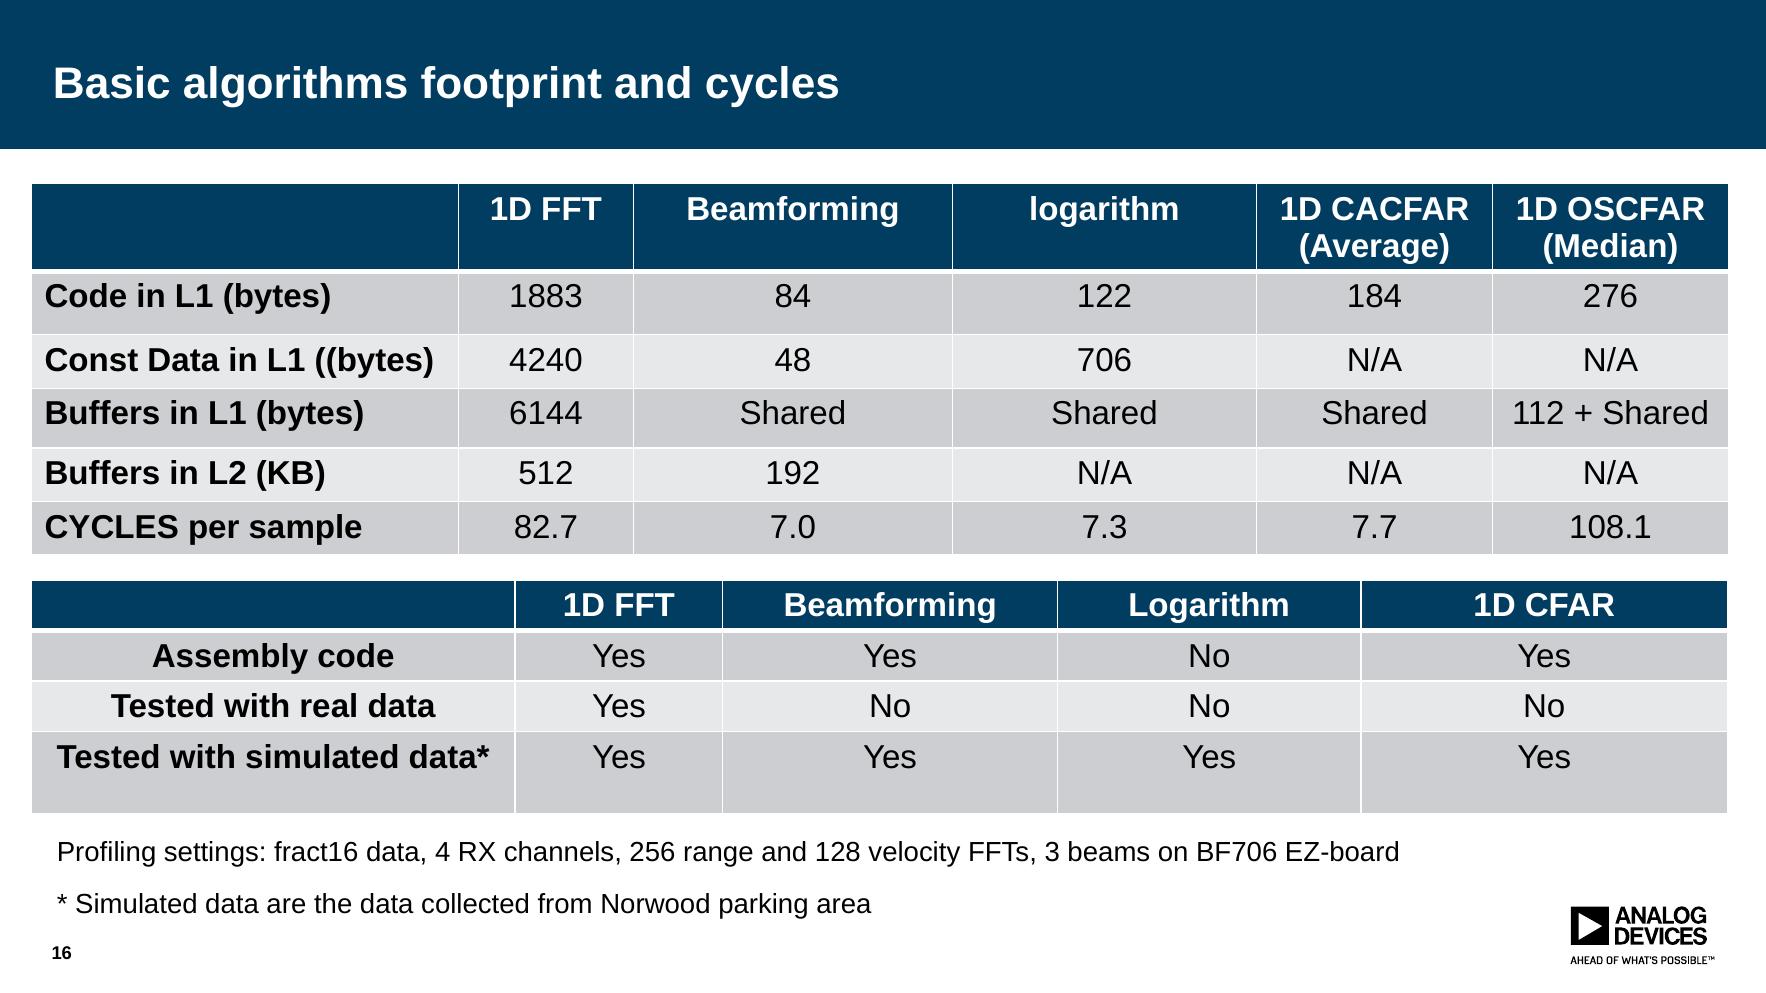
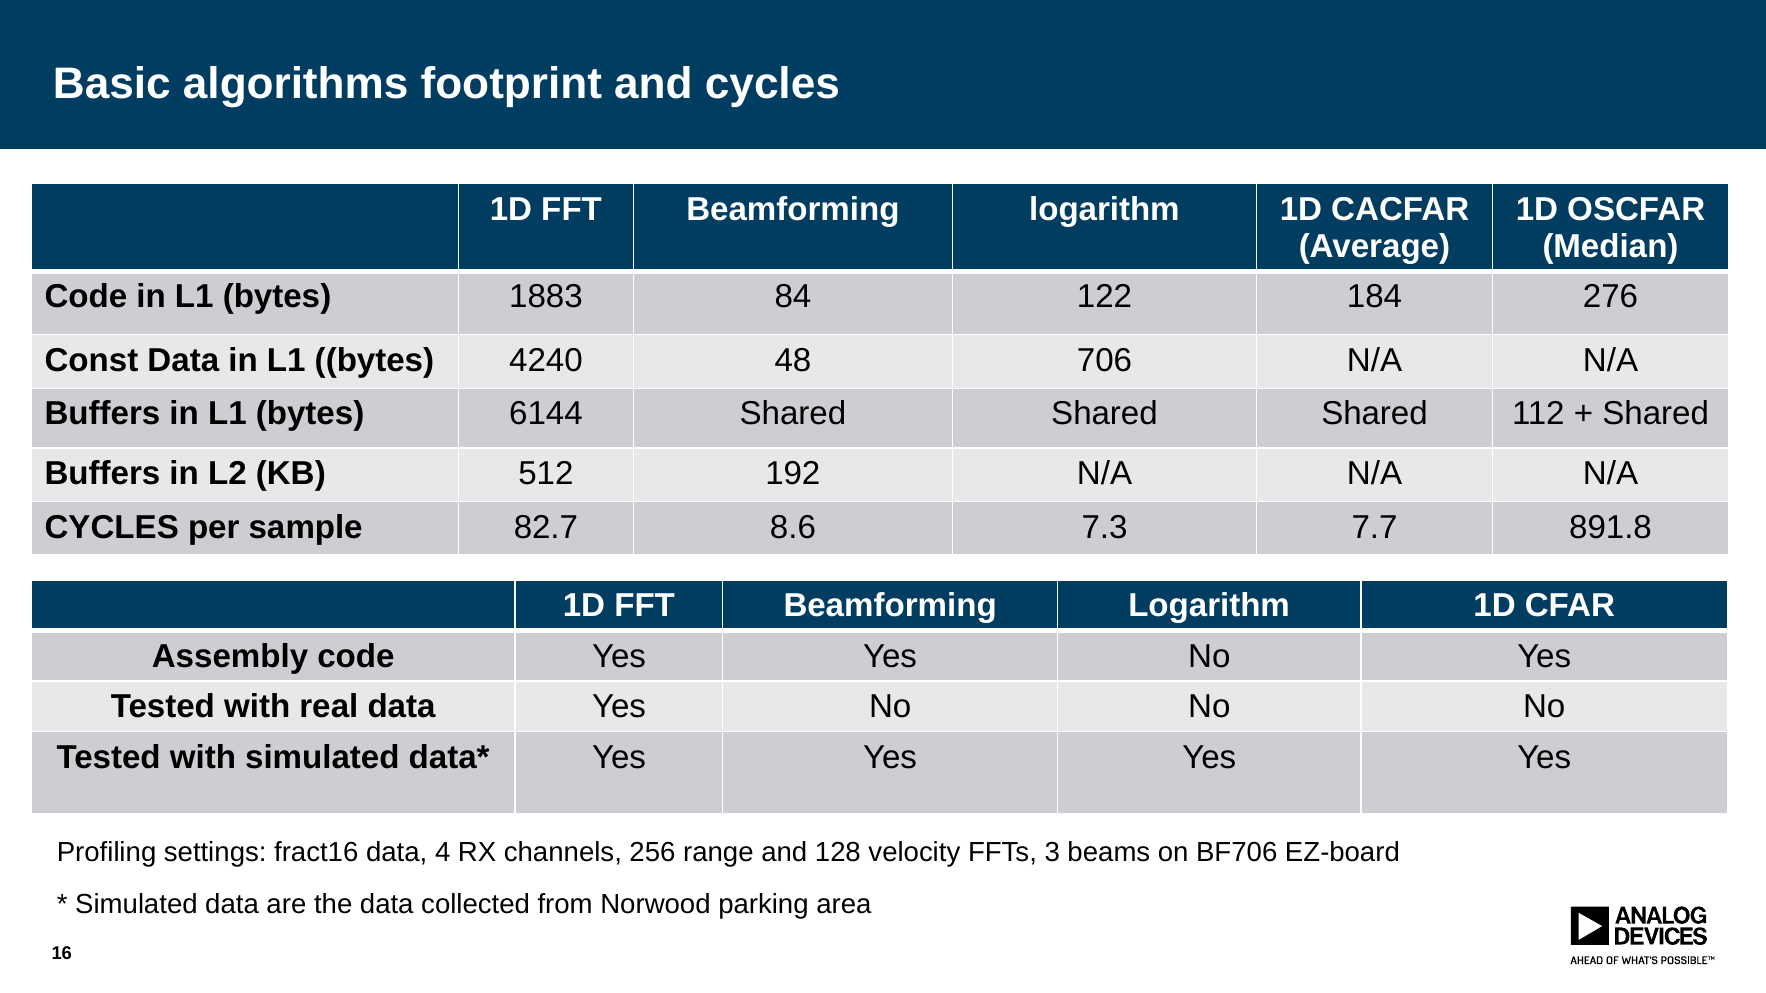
7.0: 7.0 -> 8.6
108.1: 108.1 -> 891.8
